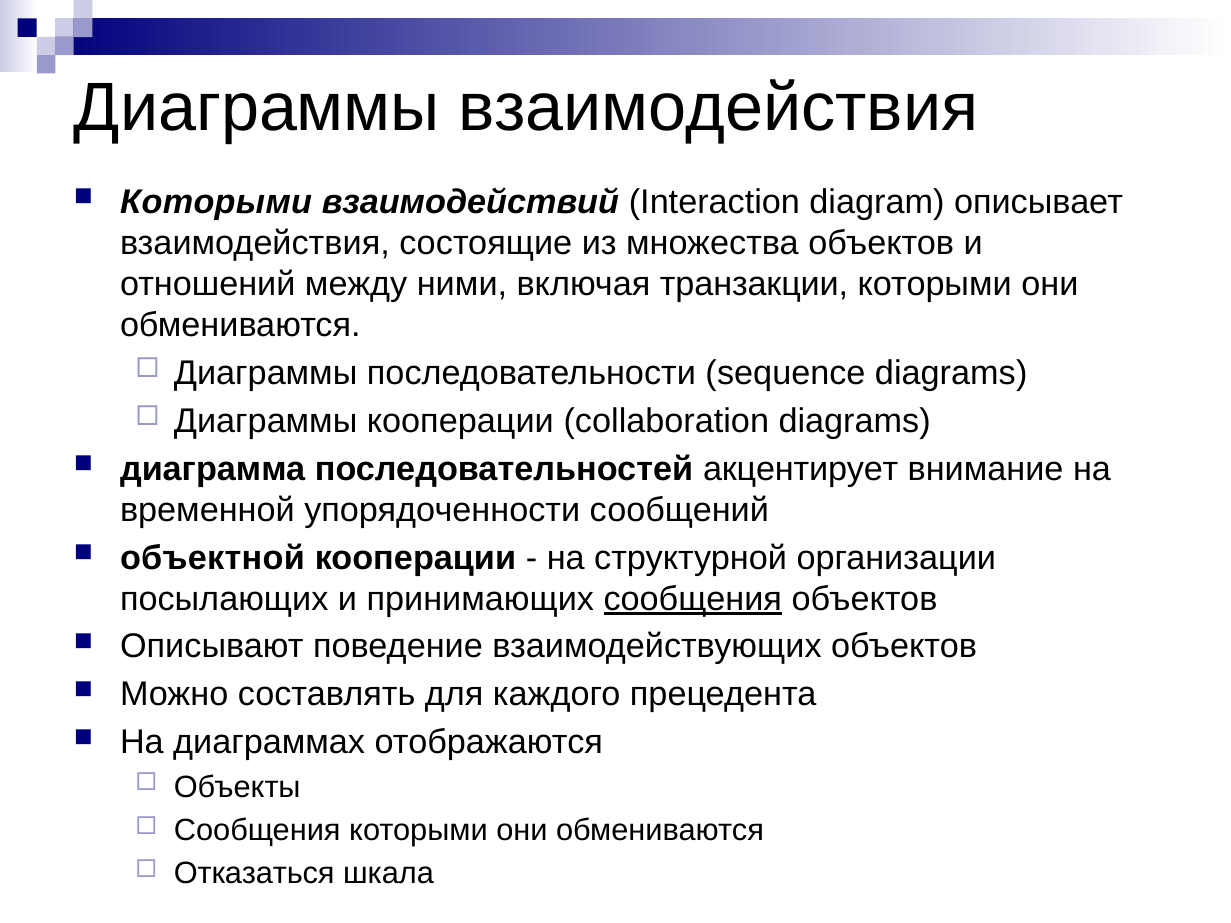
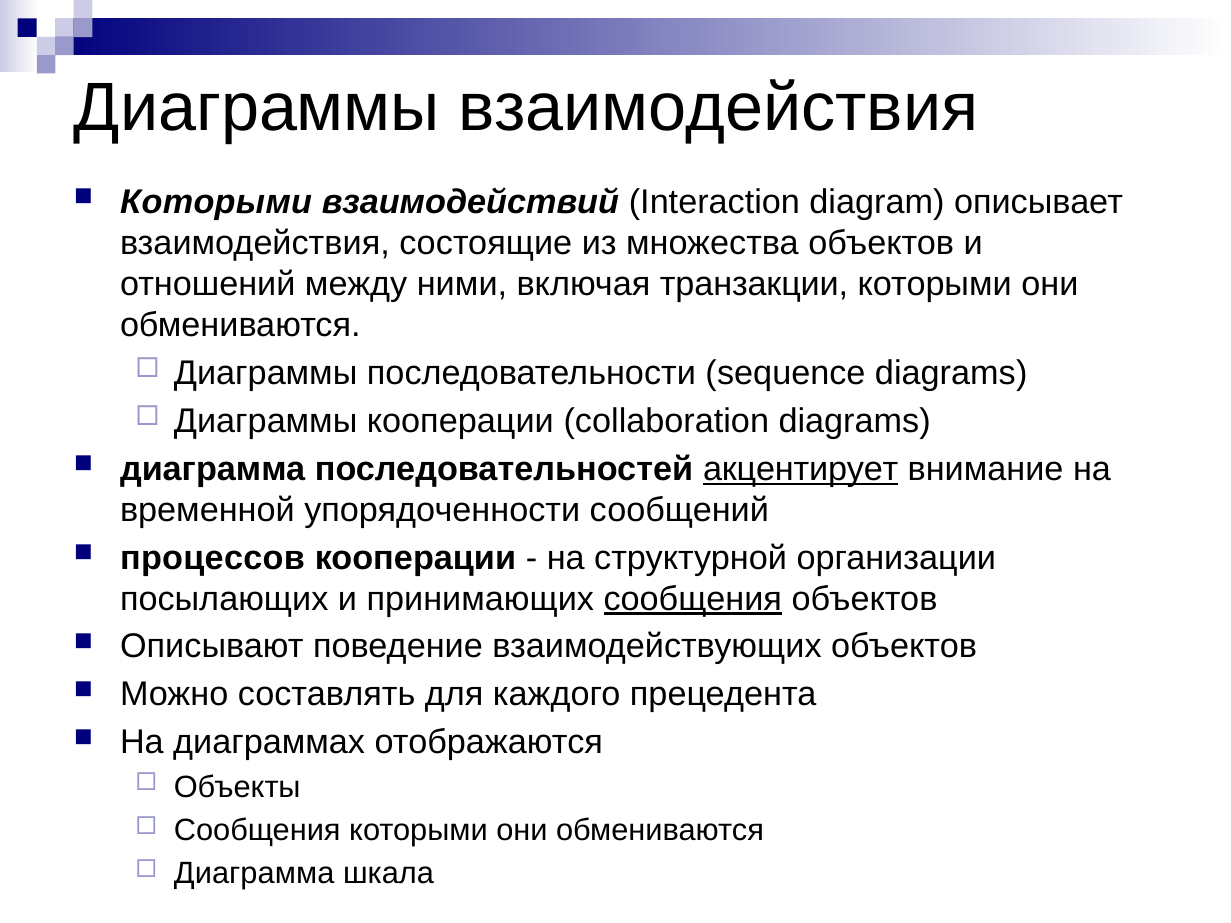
акцентирует underline: none -> present
объектной: объектной -> процессов
Отказаться at (254, 874): Отказаться -> Диаграмма
